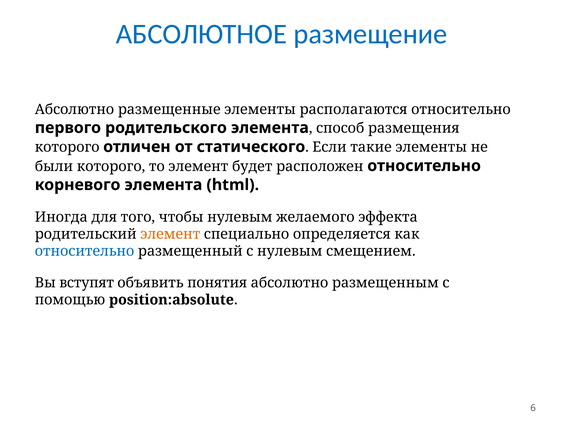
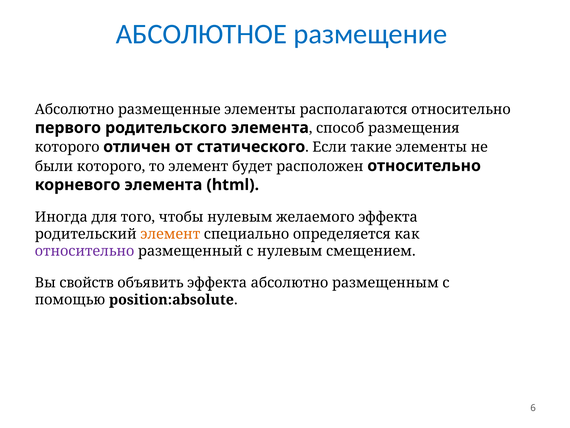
относительно at (85, 251) colour: blue -> purple
вступят: вступят -> свойств
объявить понятия: понятия -> эффекта
